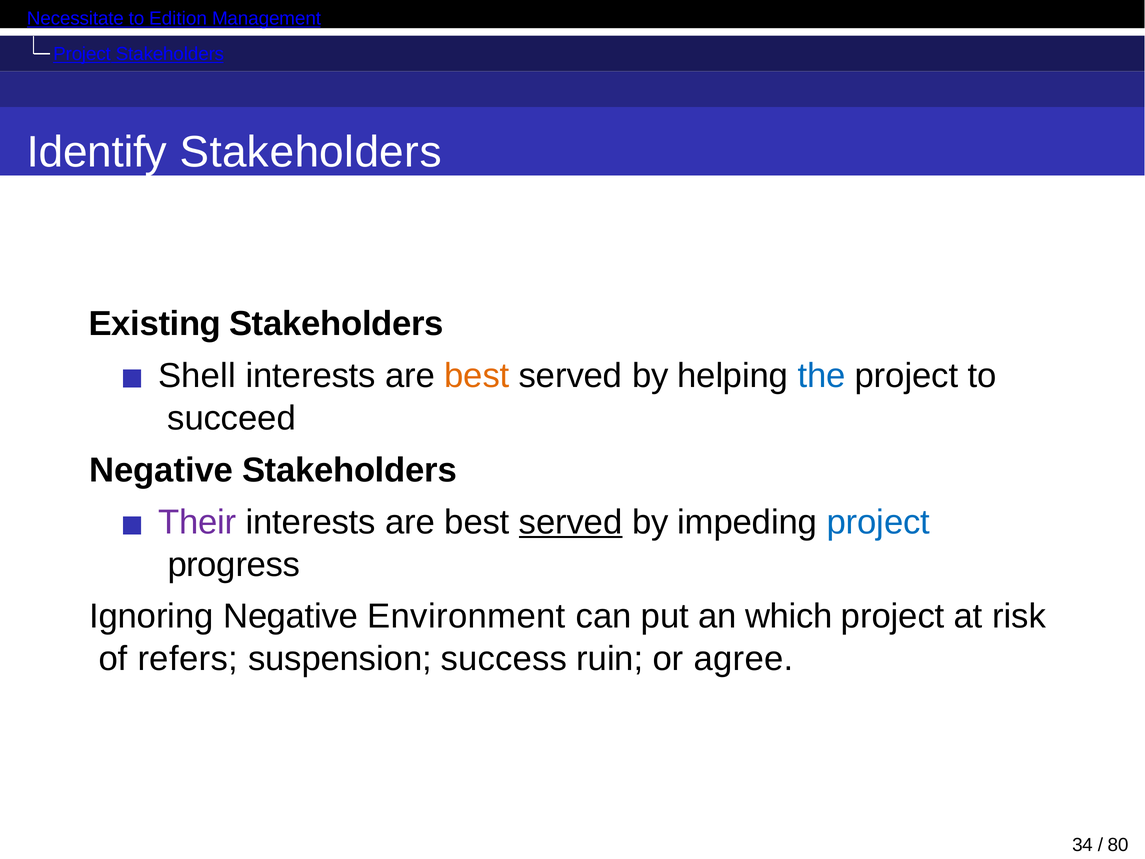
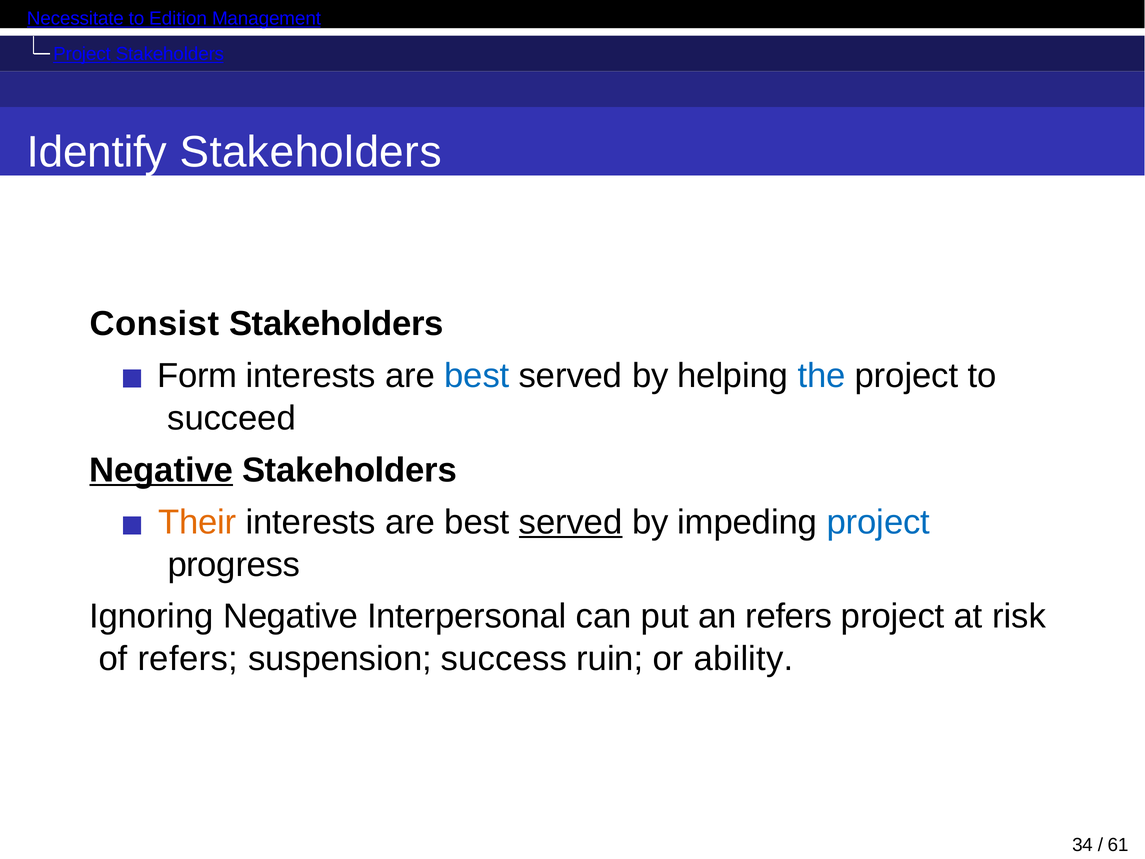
Existing: Existing -> Consist
Shell: Shell -> Form
best at (477, 376) colour: orange -> blue
Negative at (161, 470) underline: none -> present
Their colour: purple -> orange
Environment: Environment -> Interpersonal
an which: which -> refers
agree: agree -> ability
80: 80 -> 61
